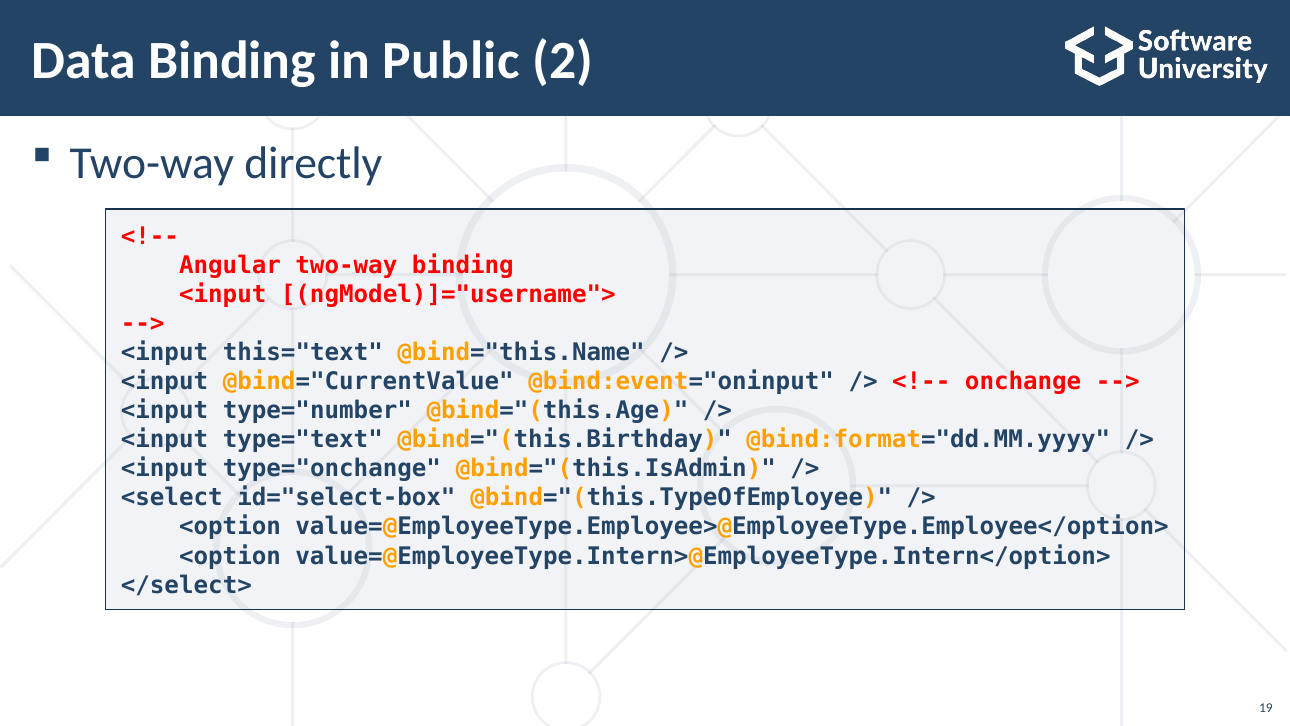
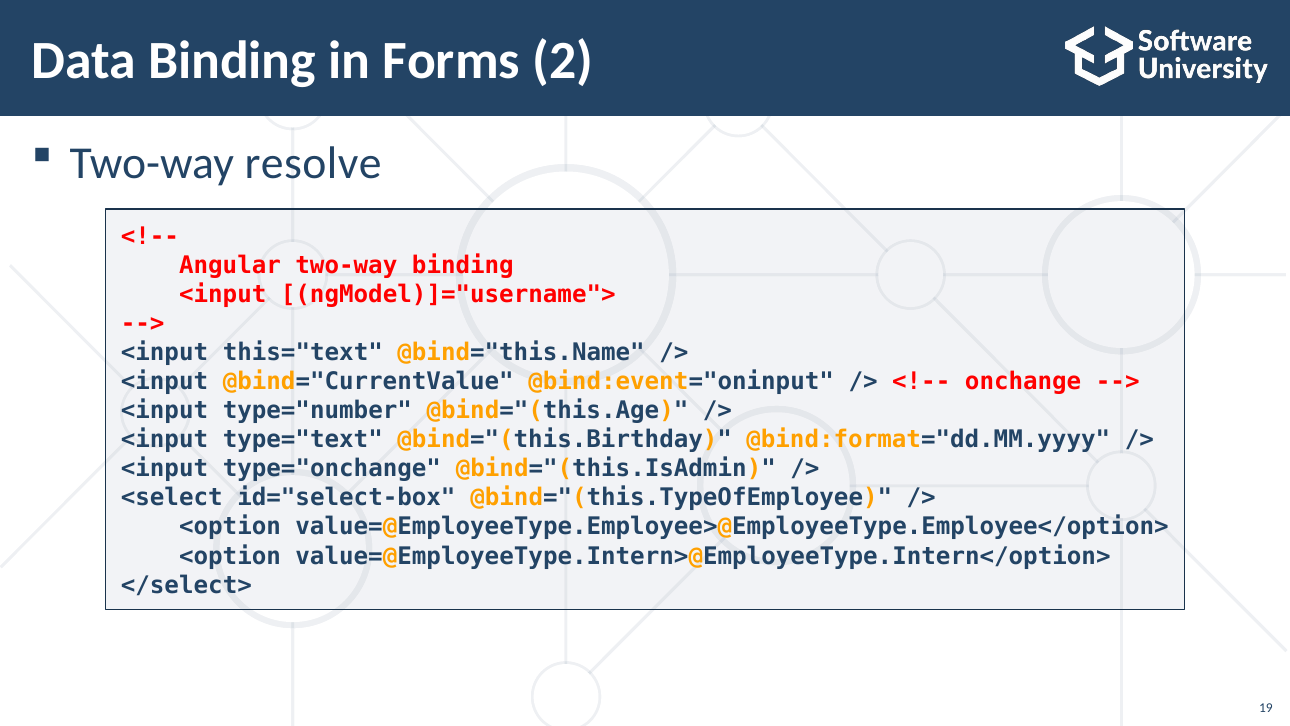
Public: Public -> Forms
directly: directly -> resolve
